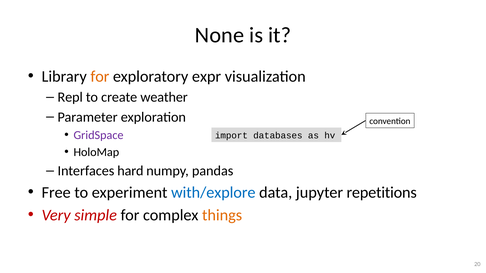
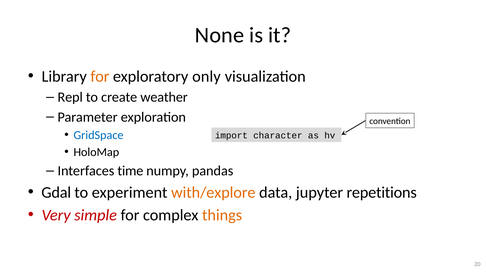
expr: expr -> only
GridSpace colour: purple -> blue
databases: databases -> character
hard: hard -> time
Free: Free -> Gdal
with/explore colour: blue -> orange
